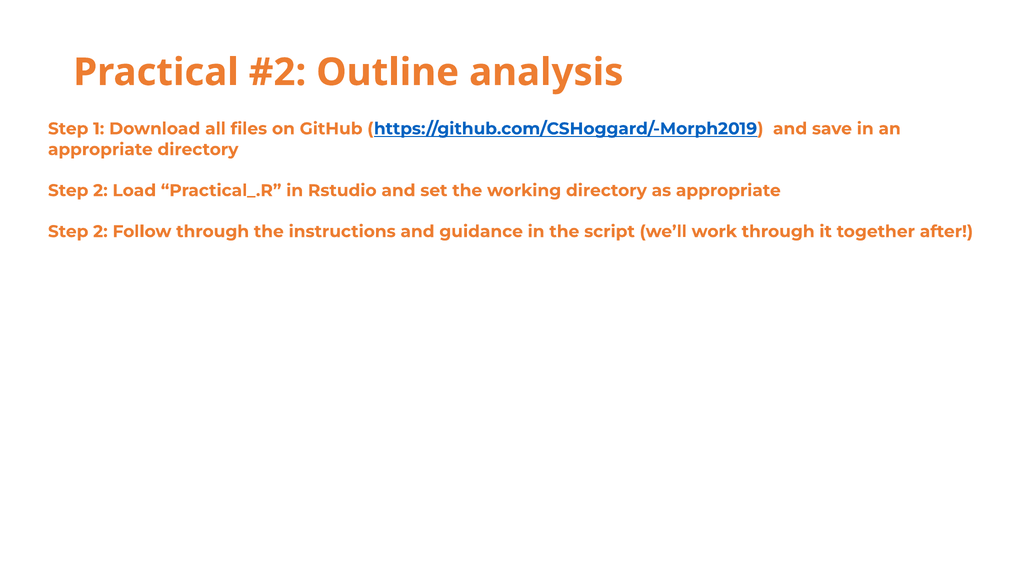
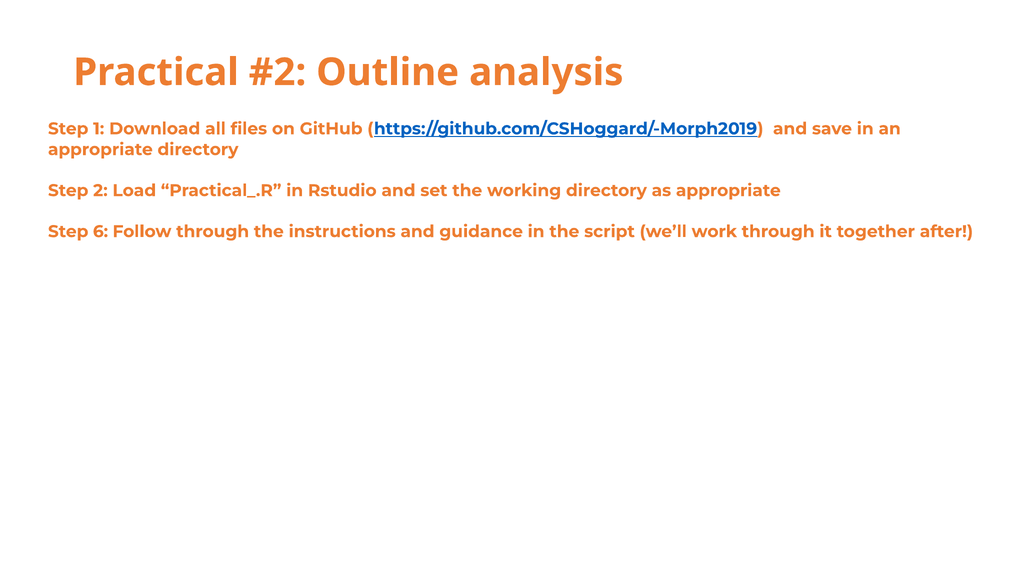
2 at (100, 231): 2 -> 6
